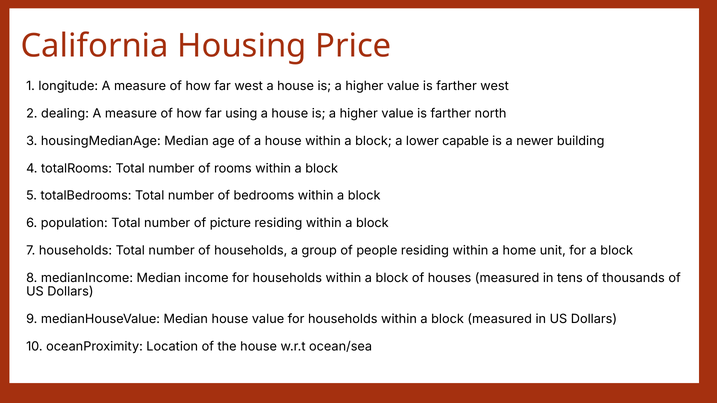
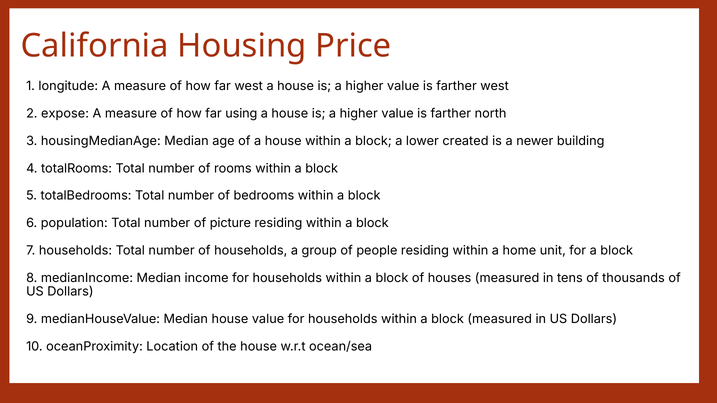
dealing: dealing -> expose
capable: capable -> created
